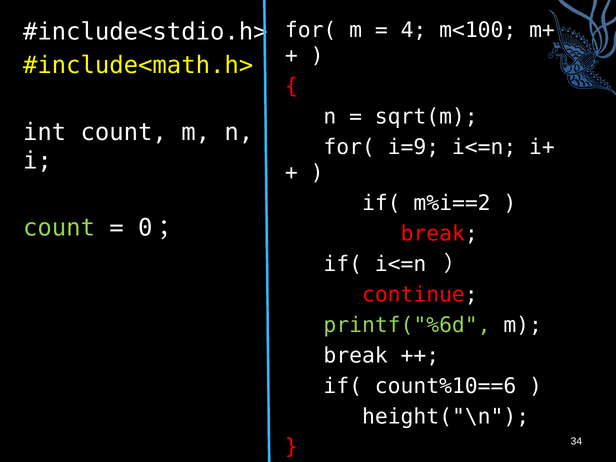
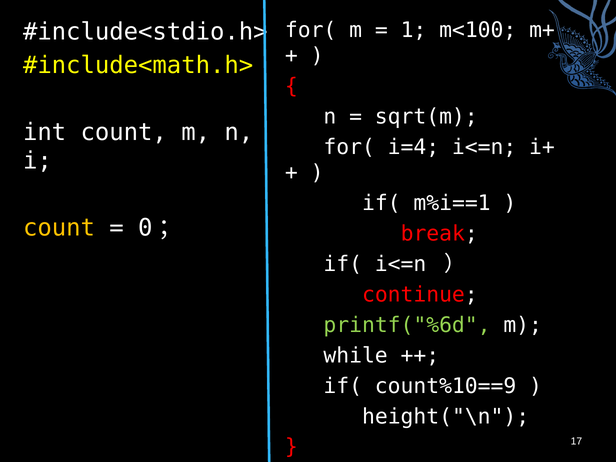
4: 4 -> 1
i=9: i=9 -> i=4
m%i==2: m%i==2 -> m%i==1
count at (59, 228) colour: light green -> yellow
break at (356, 356): break -> while
count%10==6: count%10==6 -> count%10==9
34: 34 -> 17
